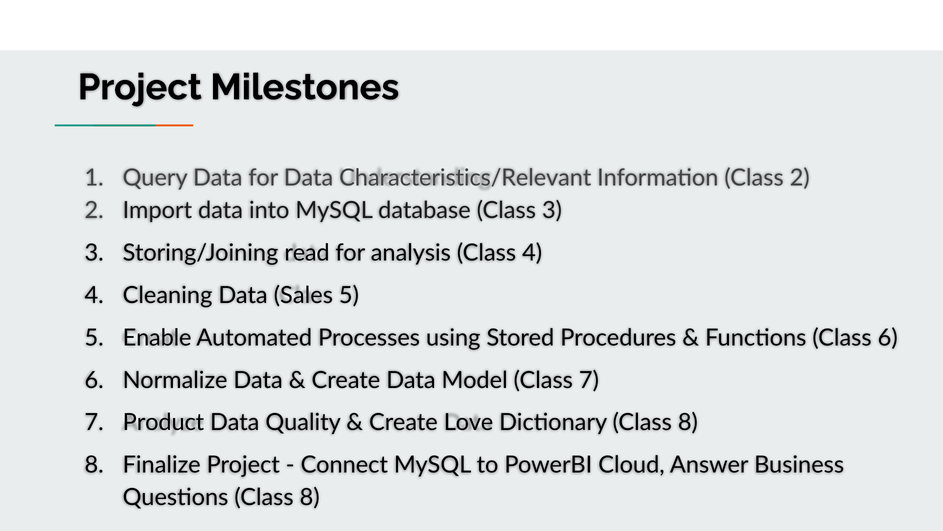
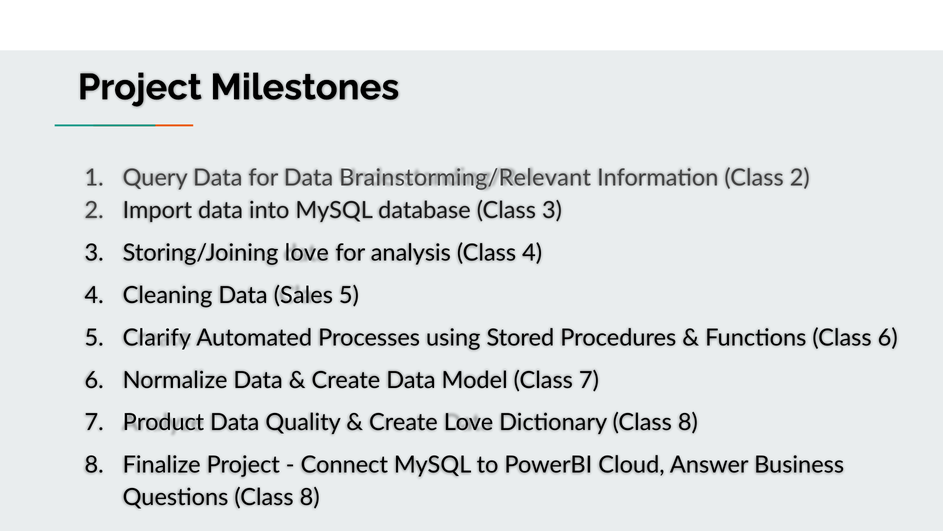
Characteristics/Relevant: Characteristics/Relevant -> Brainstorming/Relevant
Storing/Joining read: read -> love
Enable: Enable -> Clarify
